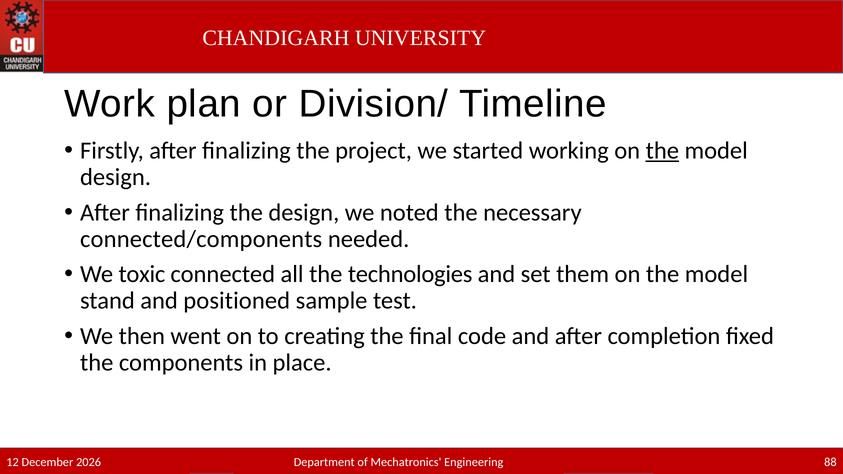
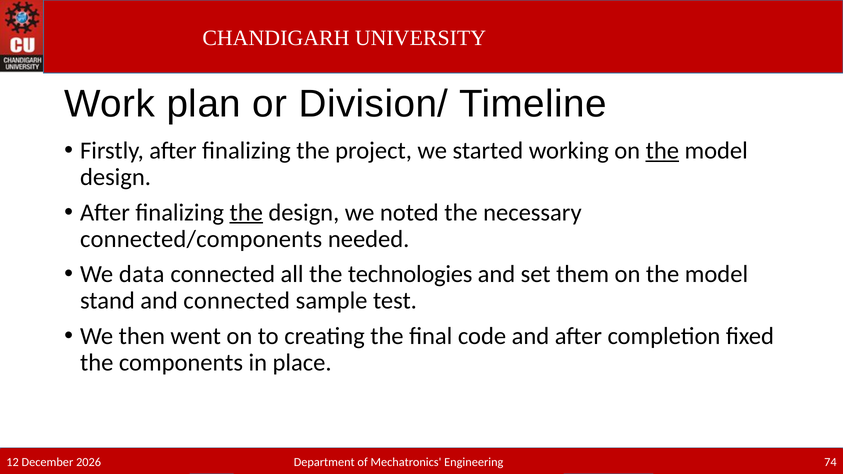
the at (246, 212) underline: none -> present
toxic: toxic -> data
and positioned: positioned -> connected
88: 88 -> 74
